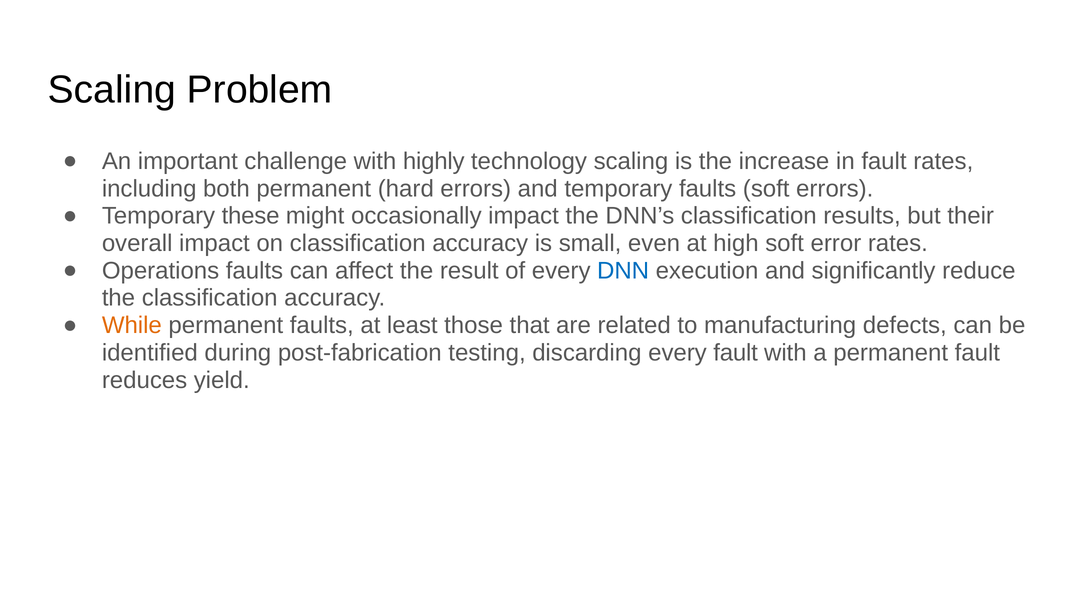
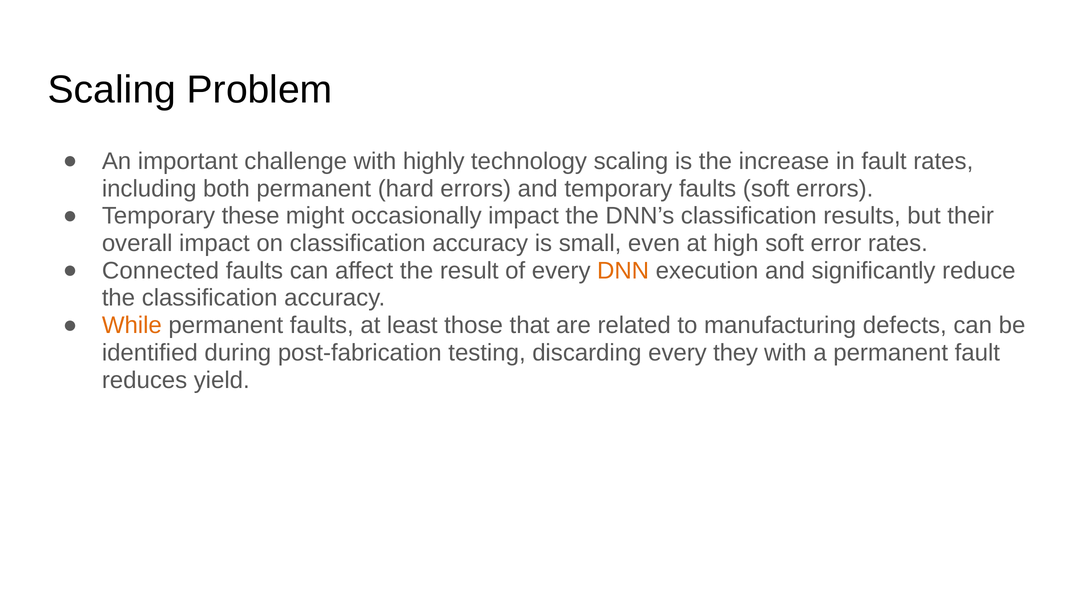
Operations: Operations -> Connected
DNN colour: blue -> orange
every fault: fault -> they
